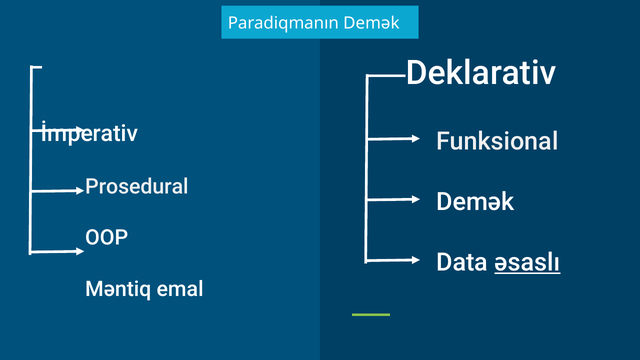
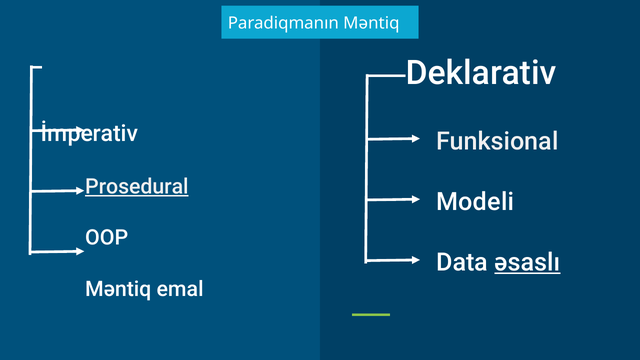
Paradiqmanın Demək: Demək -> Məntiq
Prosedural underline: none -> present
Demək at (475, 202): Demək -> Modeli
